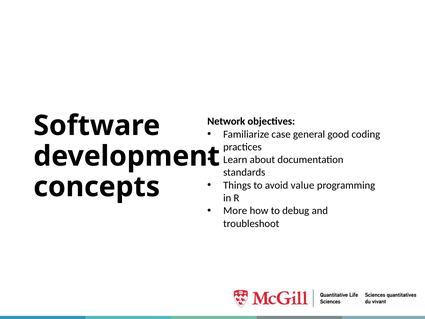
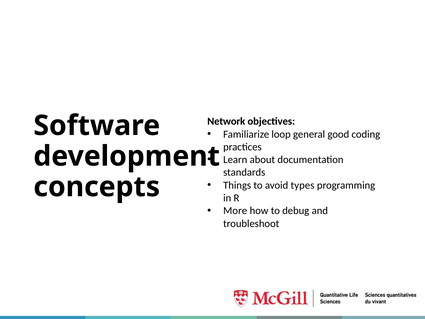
case: case -> loop
value: value -> types
